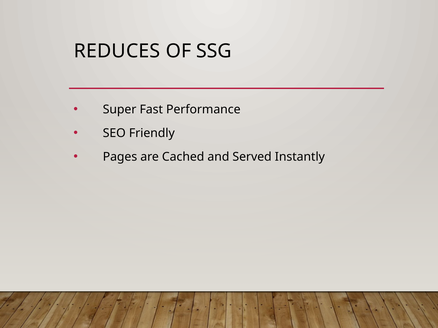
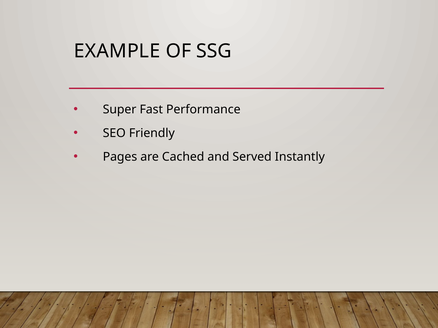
REDUCES: REDUCES -> EXAMPLE
